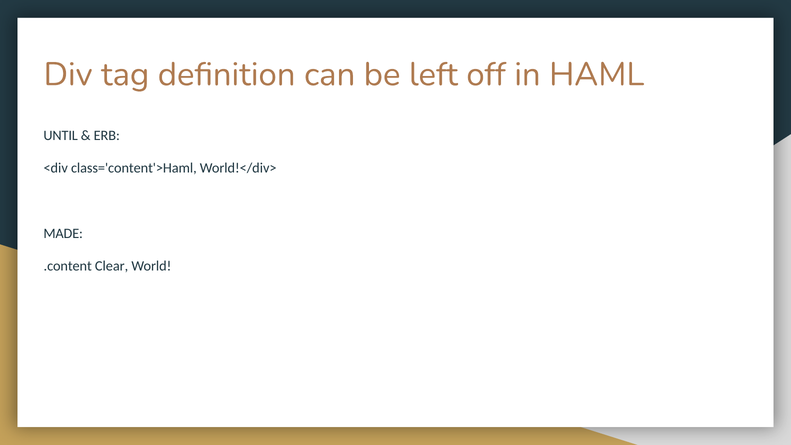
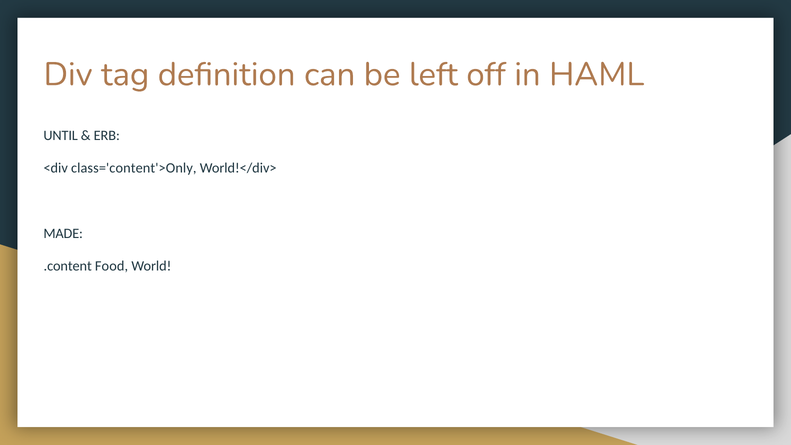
class='content'>Haml: class='content'>Haml -> class='content'>Only
Clear: Clear -> Food
